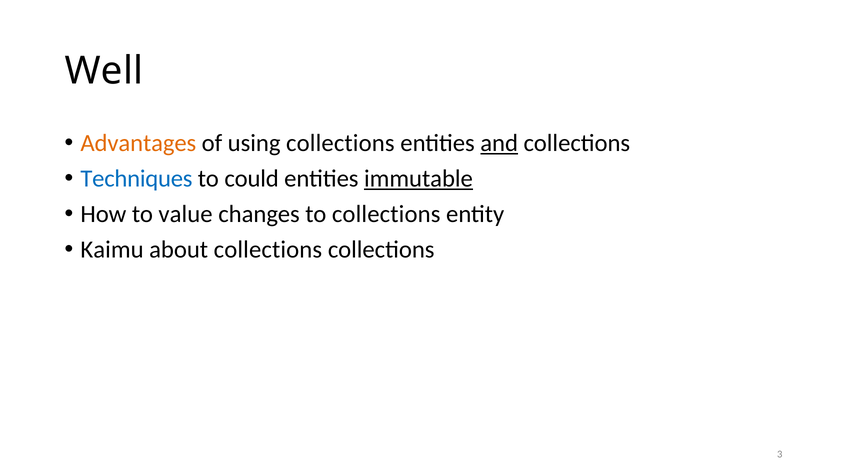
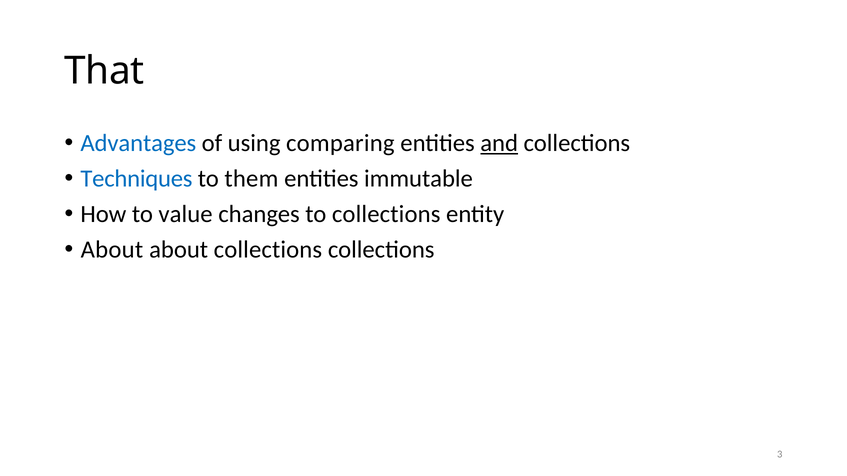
Well: Well -> That
Advantages colour: orange -> blue
using collections: collections -> comparing
could: could -> them
immutable underline: present -> none
Kaimu at (112, 250): Kaimu -> About
